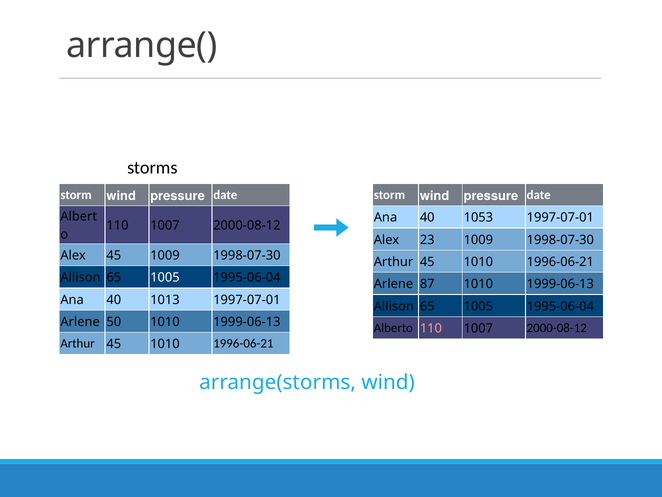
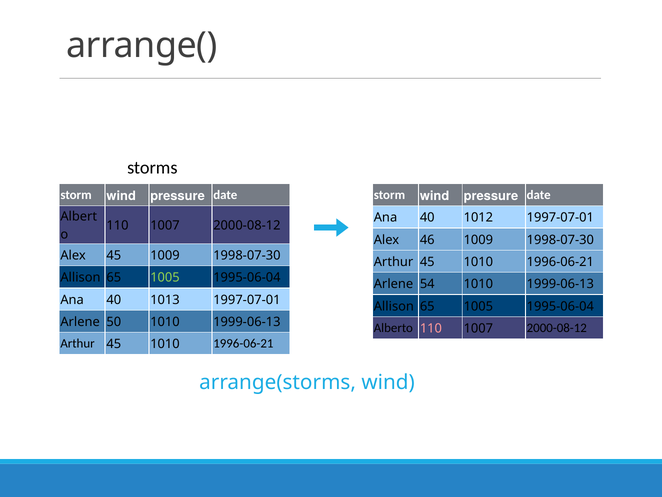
1053: 1053 -> 1012
23: 23 -> 46
1005 at (165, 277) colour: white -> light green
87: 87 -> 54
